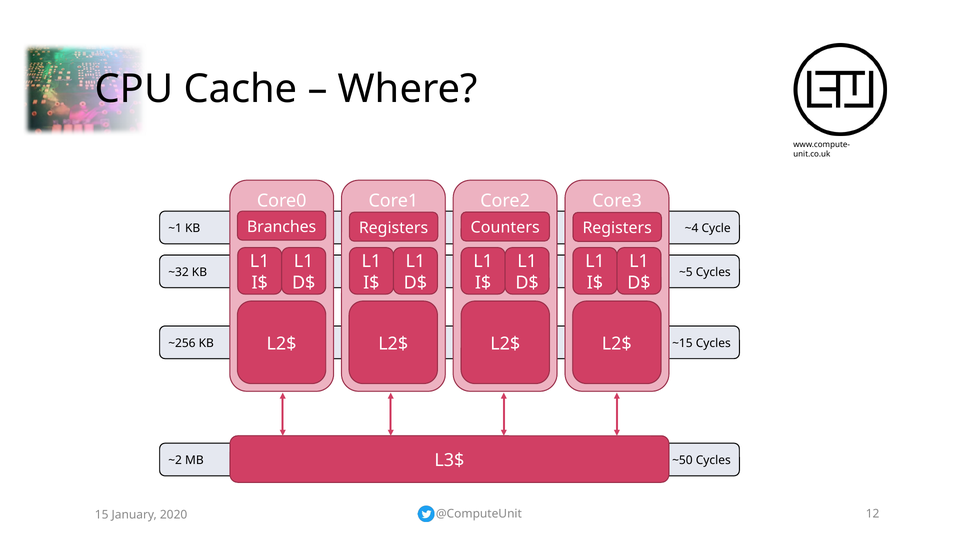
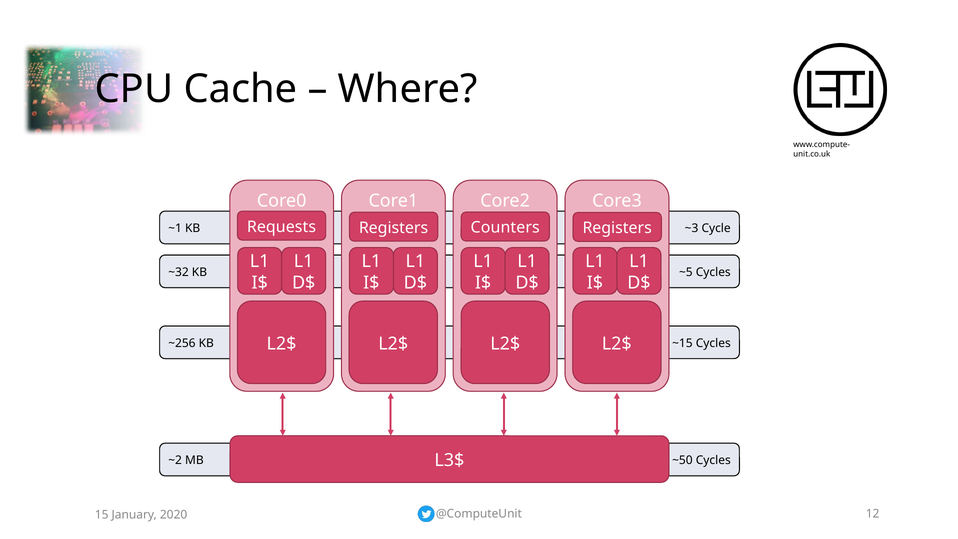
Branches: Branches -> Requests
~4: ~4 -> ~3
